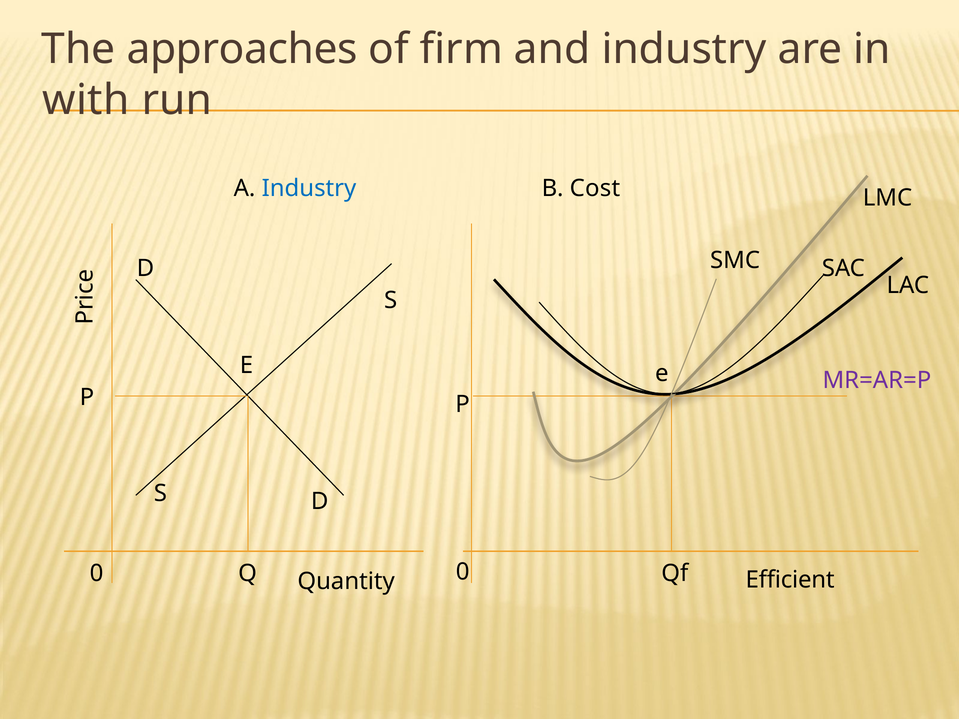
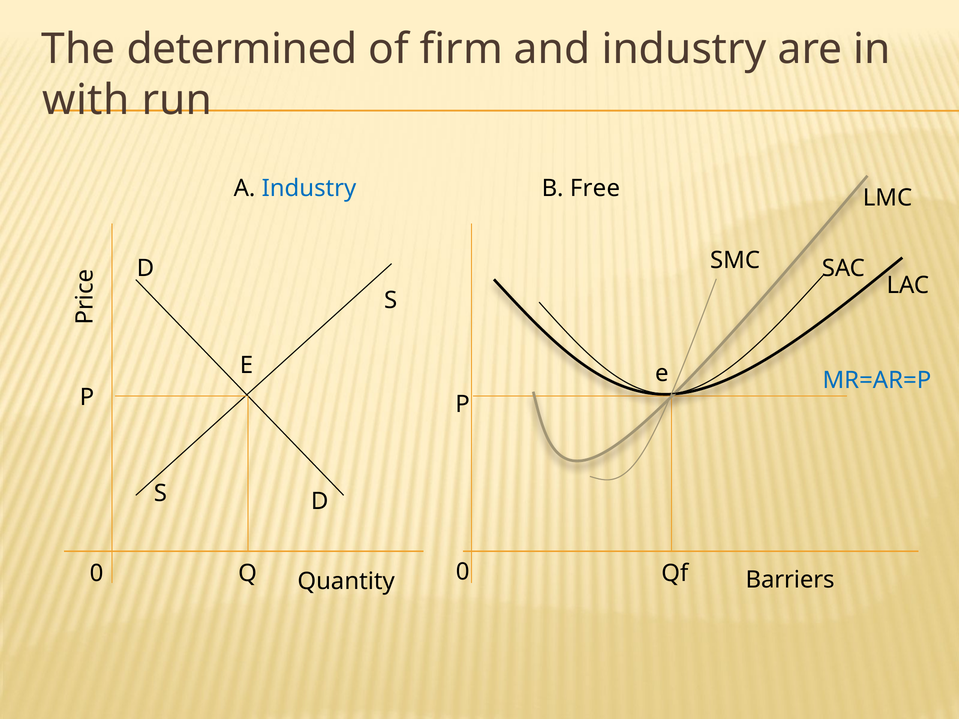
approaches: approaches -> determined
Cost: Cost -> Free
MR=AR=P colour: purple -> blue
Efficient: Efficient -> Barriers
